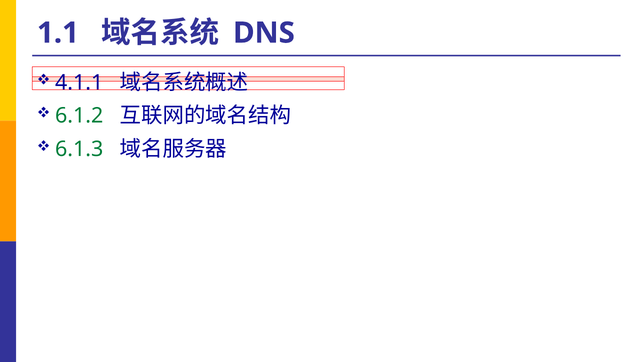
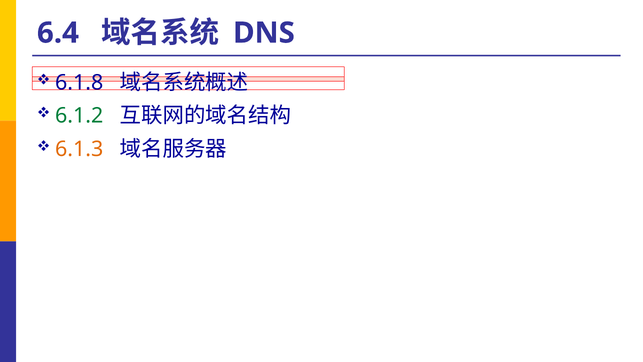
1.1: 1.1 -> 6.4
4.1.1: 4.1.1 -> 6.1.8
6.1.3 colour: green -> orange
